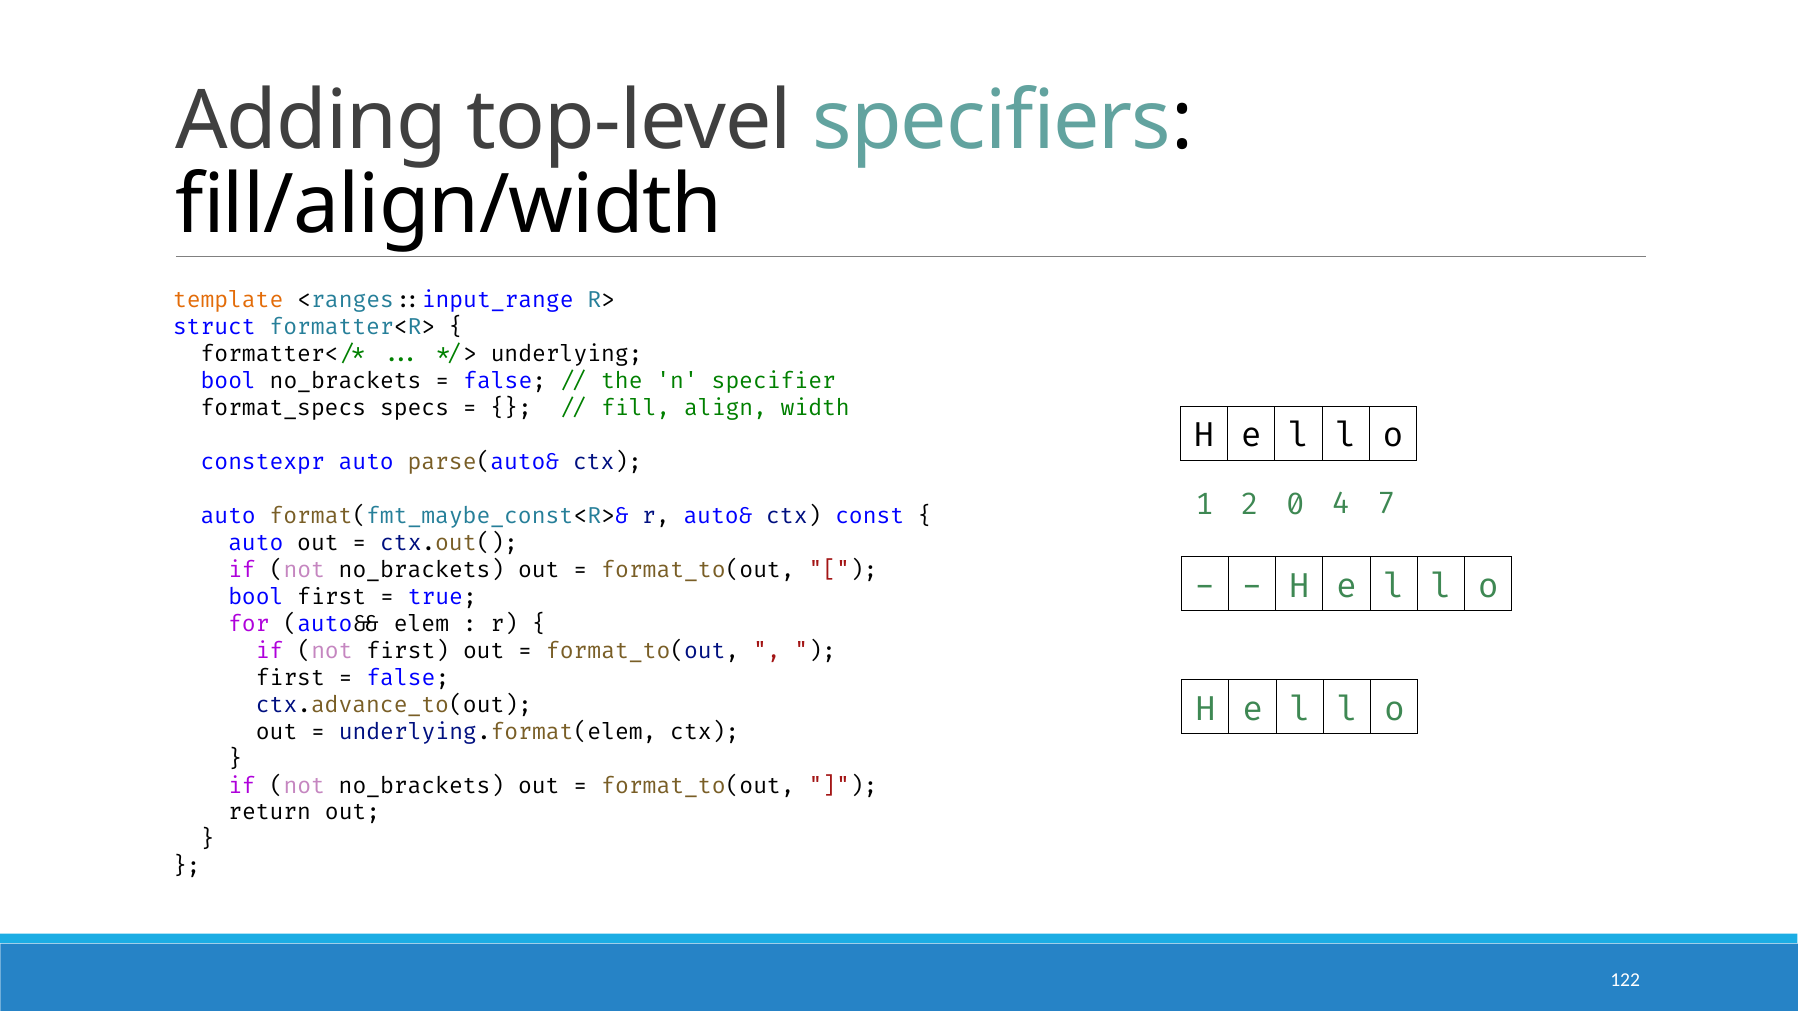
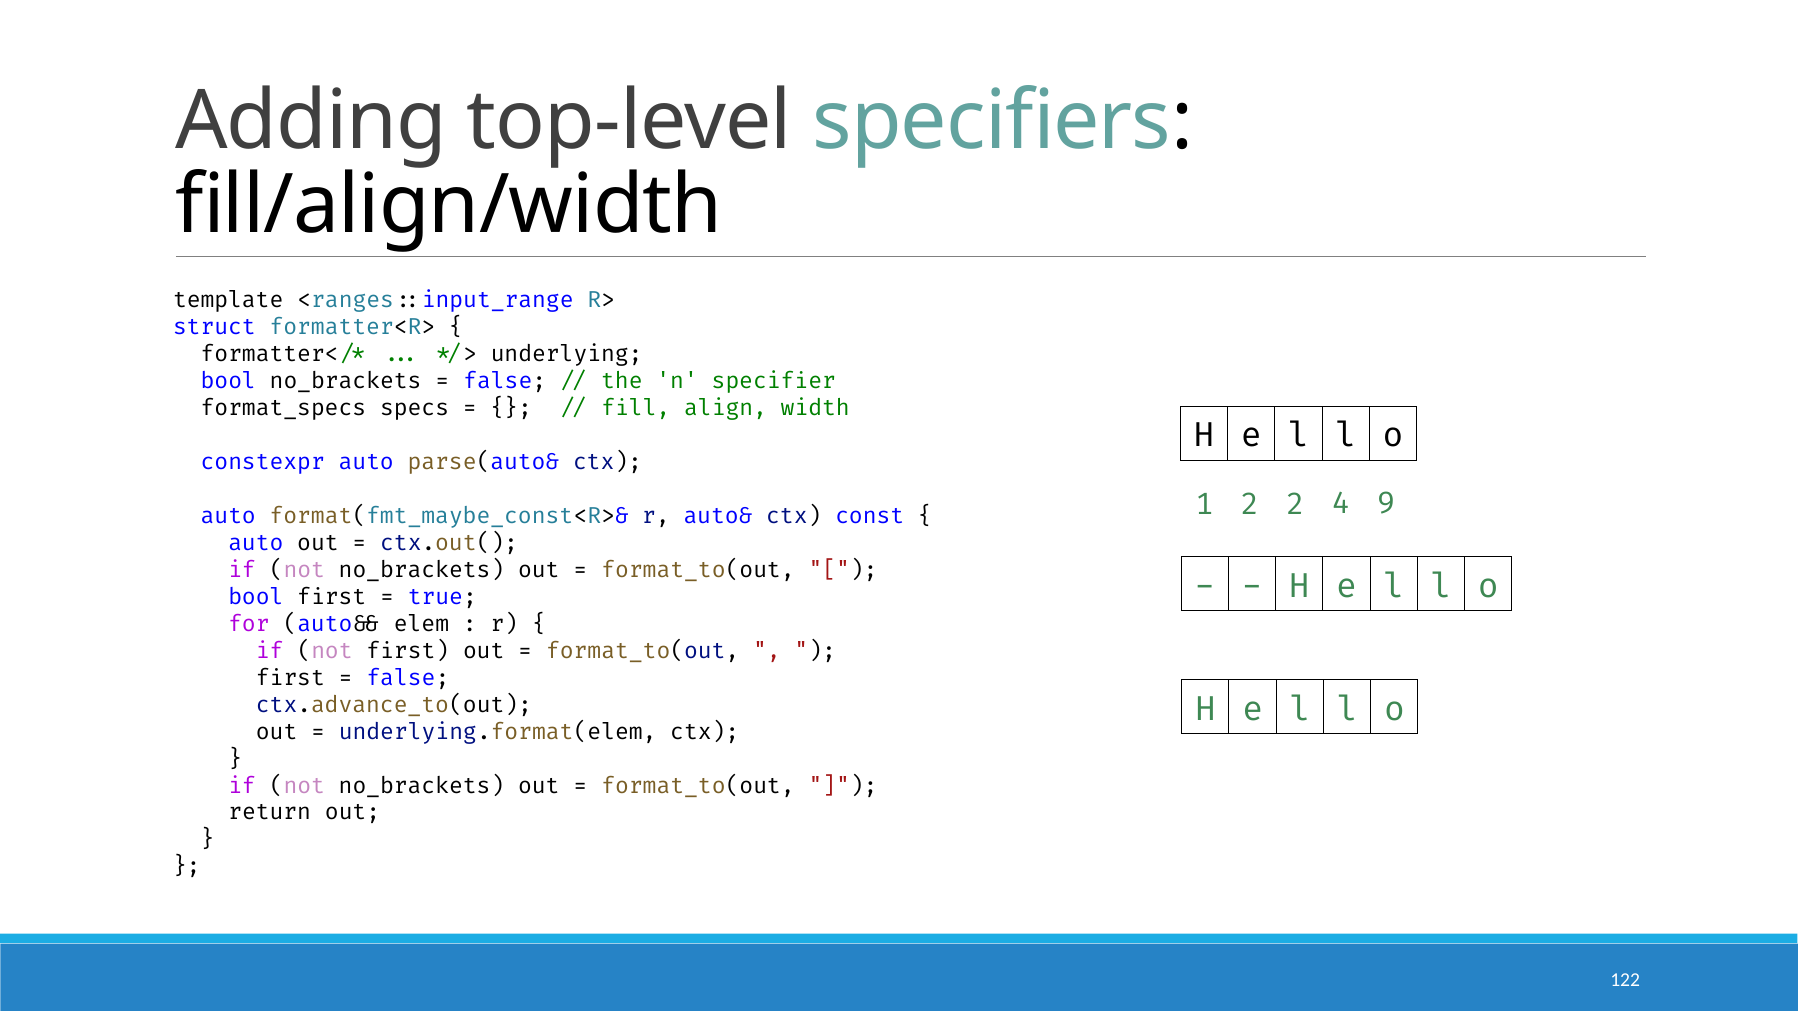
template colour: orange -> black
2 0: 0 -> 2
7: 7 -> 9
